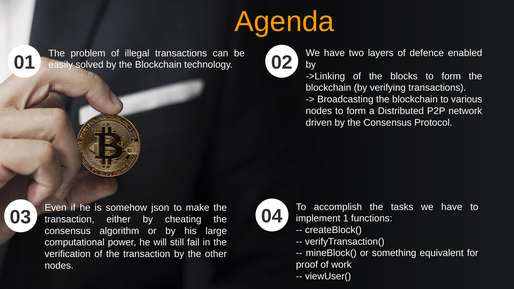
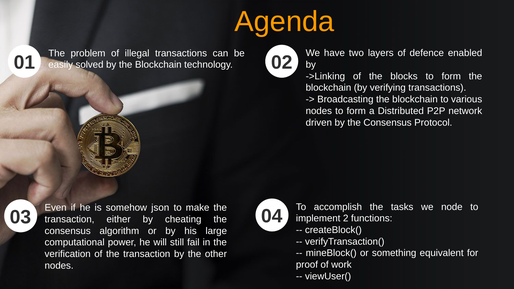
tasks we have: have -> node
1: 1 -> 2
